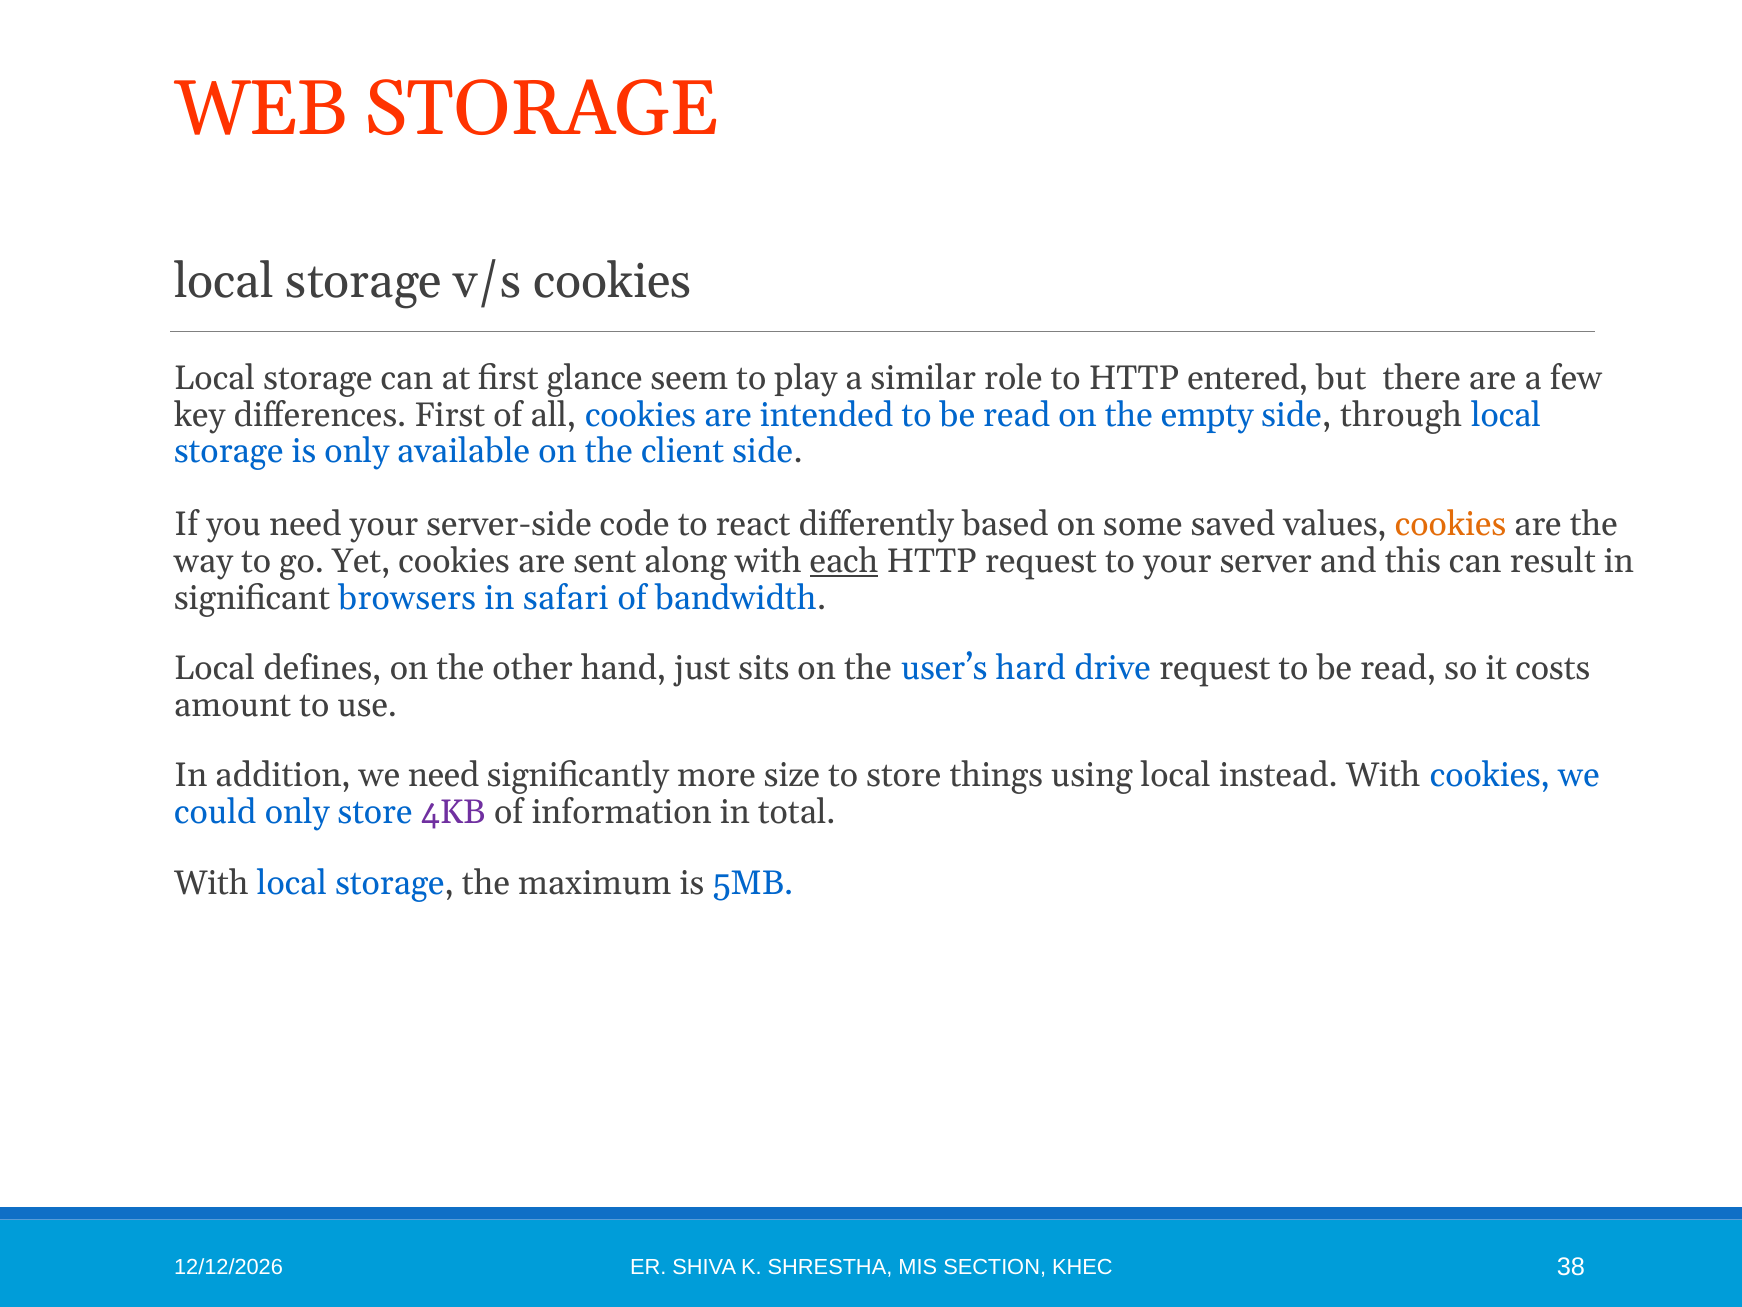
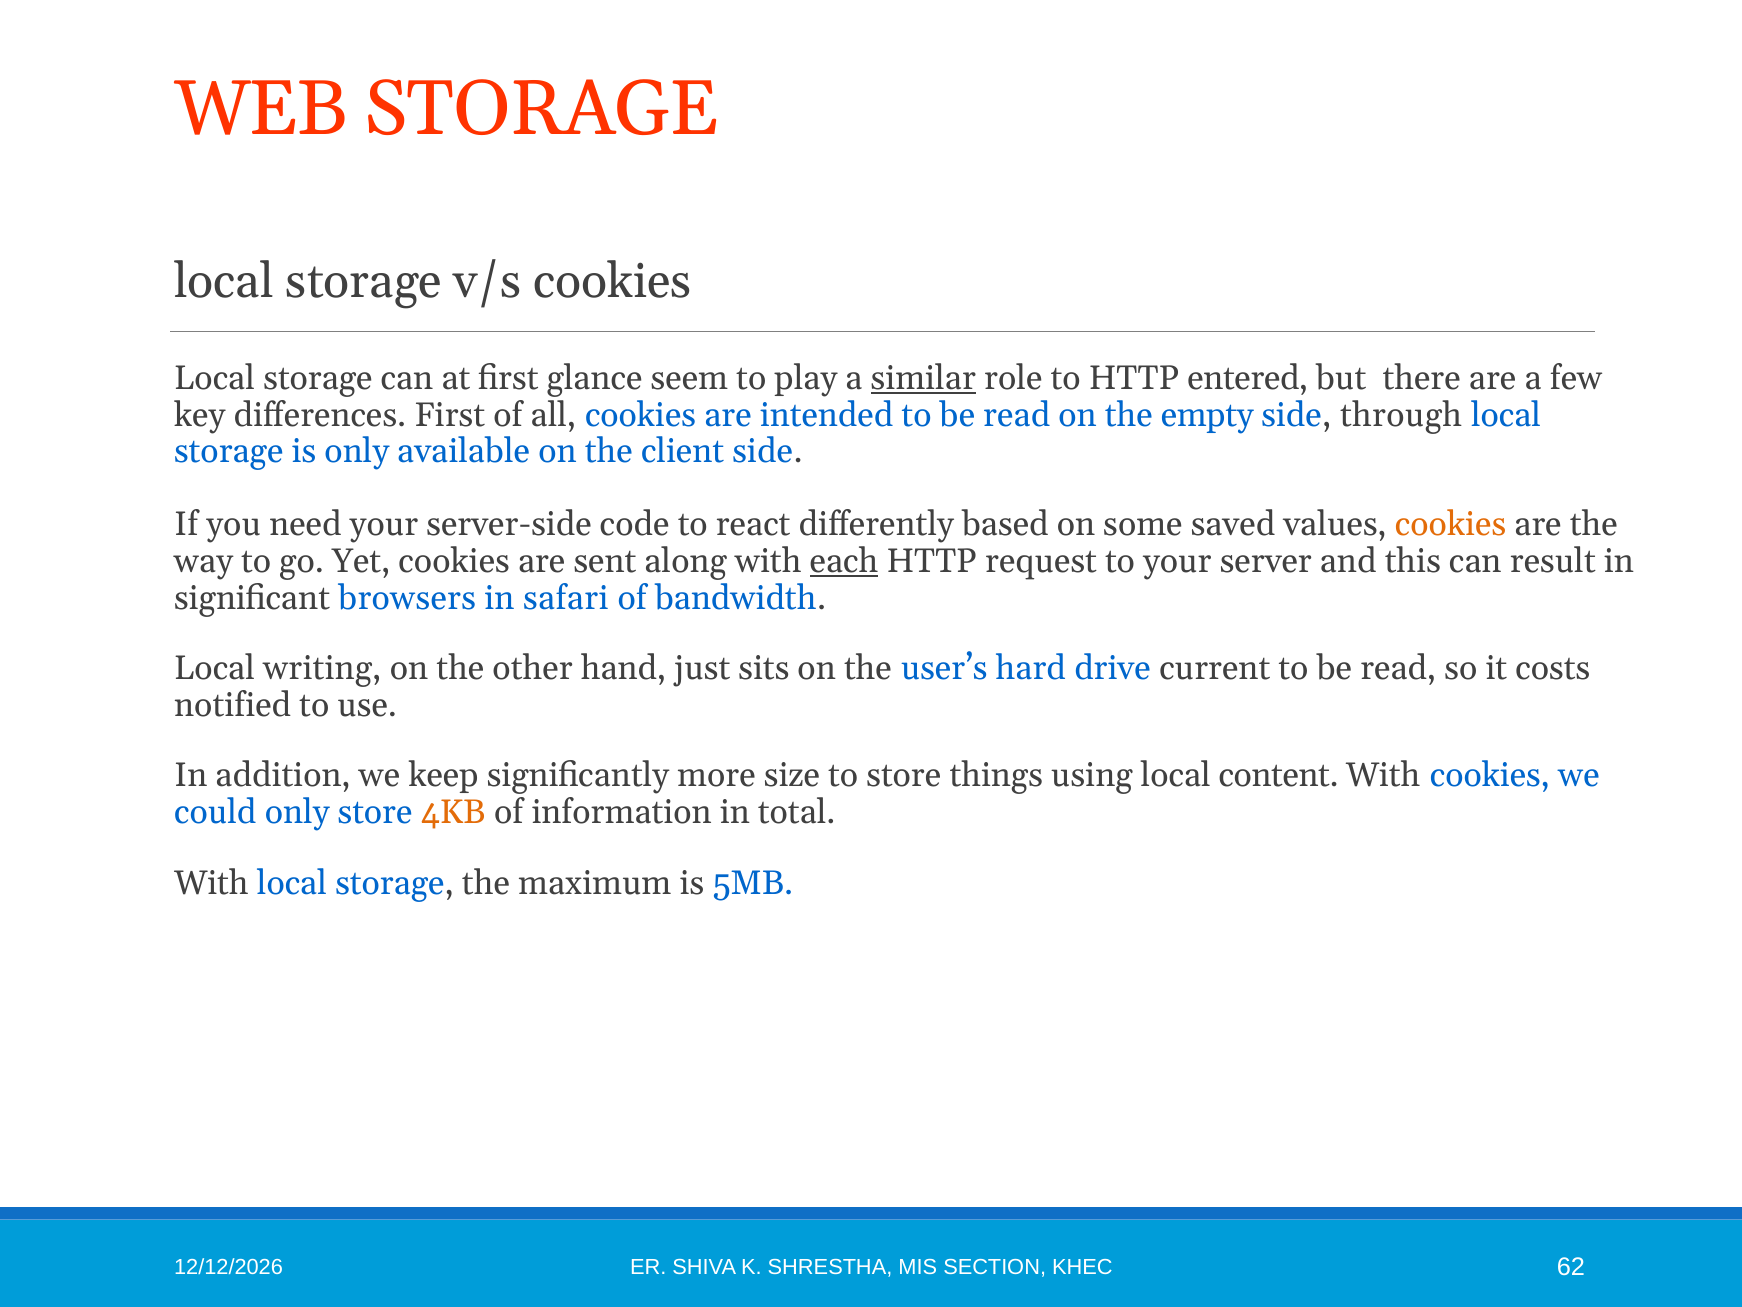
similar underline: none -> present
defines: defines -> writing
drive request: request -> current
amount: amount -> notified
we need: need -> keep
instead: instead -> content
4KB colour: purple -> orange
38: 38 -> 62
